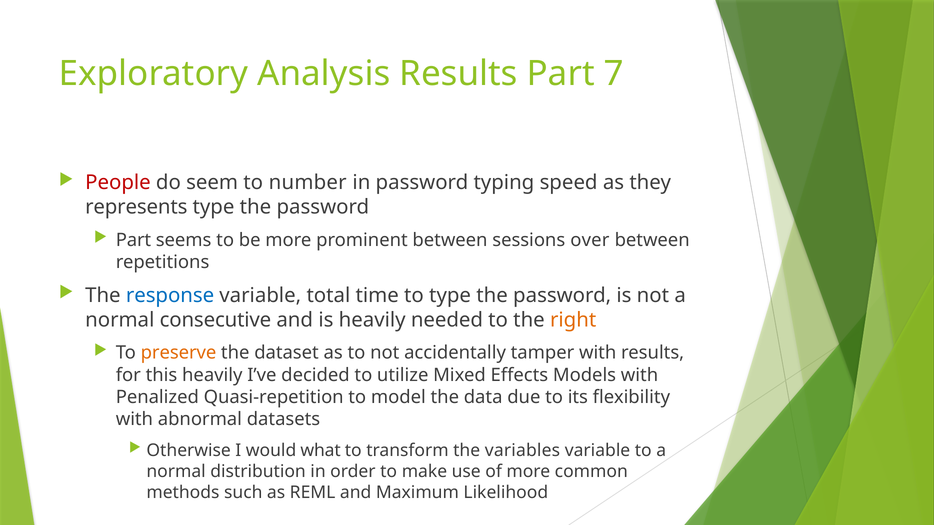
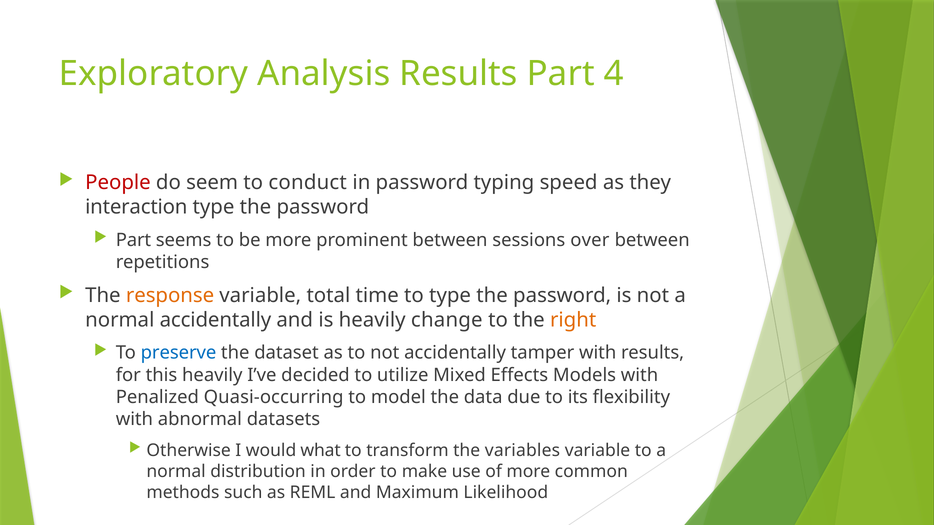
7: 7 -> 4
number: number -> conduct
represents: represents -> interaction
response colour: blue -> orange
normal consecutive: consecutive -> accidentally
needed: needed -> change
preserve colour: orange -> blue
Quasi-repetition: Quasi-repetition -> Quasi-occurring
